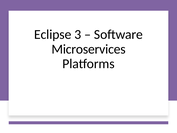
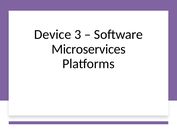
Eclipse: Eclipse -> Device
